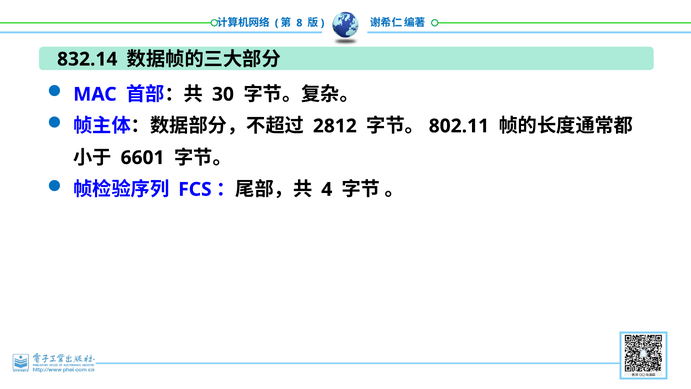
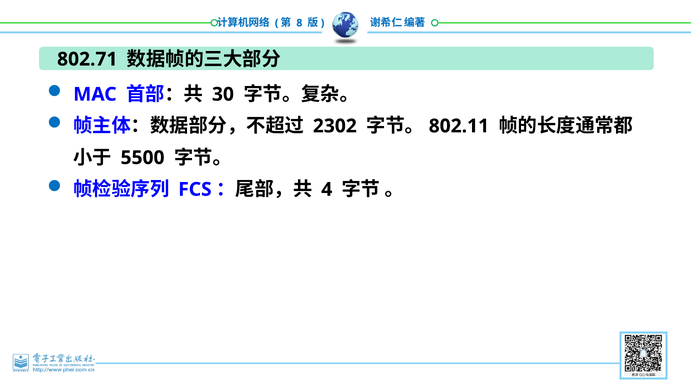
832.14: 832.14 -> 802.71
2812: 2812 -> 2302
6601: 6601 -> 5500
